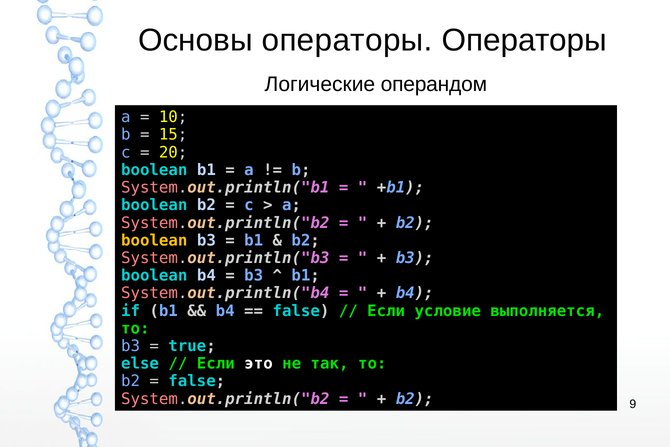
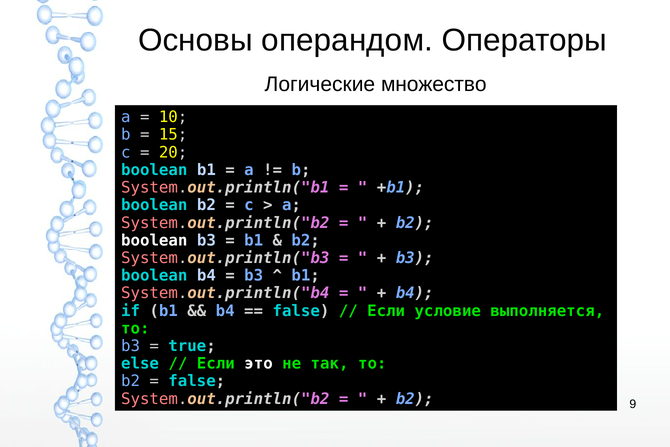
Основы операторы: операторы -> операндом
операндом: операндом -> множество
boolean at (154, 240) colour: yellow -> white
